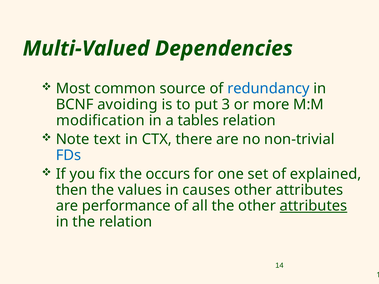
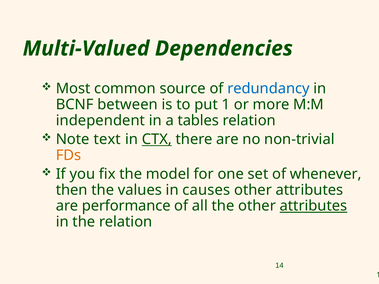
avoiding: avoiding -> between
3: 3 -> 1
modification: modification -> independent
CTX underline: none -> present
FDs colour: blue -> orange
occurs: occurs -> model
explained: explained -> whenever
